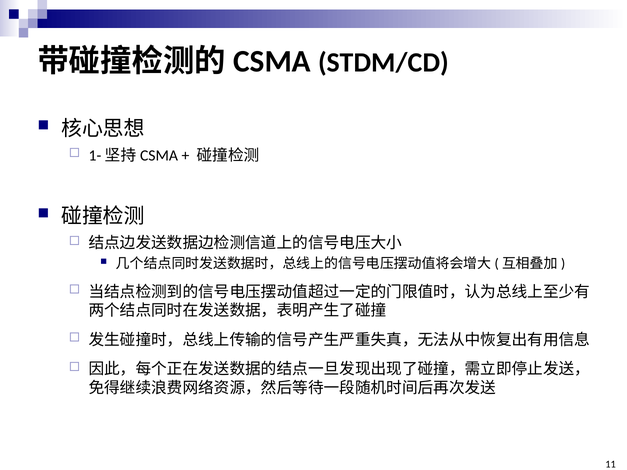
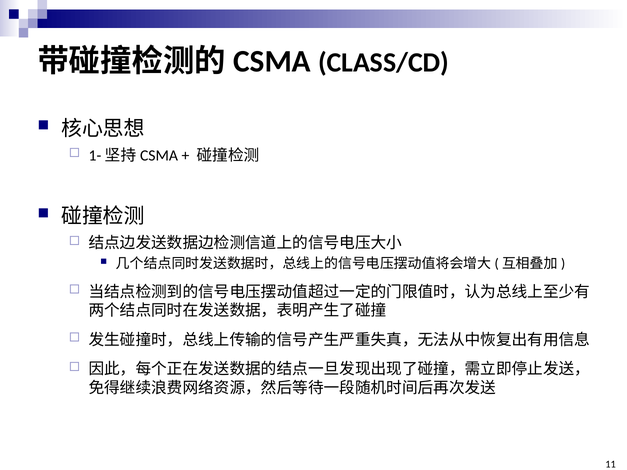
STDM/CD: STDM/CD -> CLASS/CD
